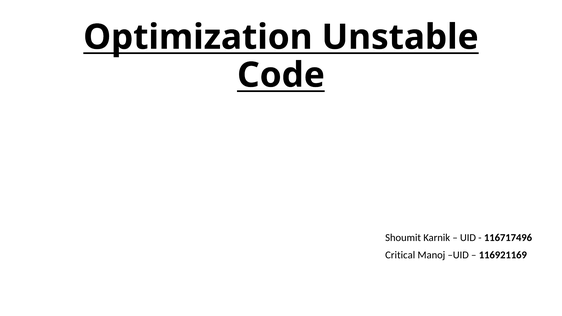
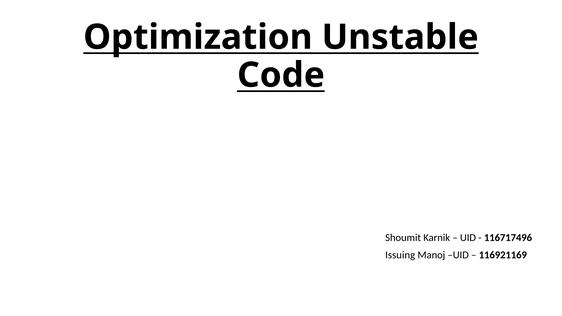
Critical: Critical -> Issuing
